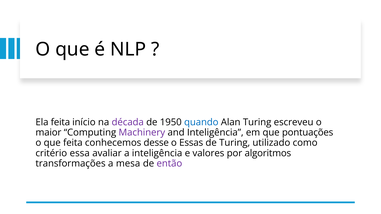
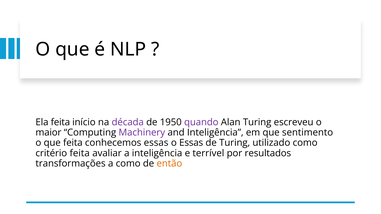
quando colour: blue -> purple
pontuações: pontuações -> sentimento
conhecemos desse: desse -> essas
critério essa: essa -> feita
valores: valores -> terrível
algoritmos: algoritmos -> resultados
a mesa: mesa -> como
então colour: purple -> orange
